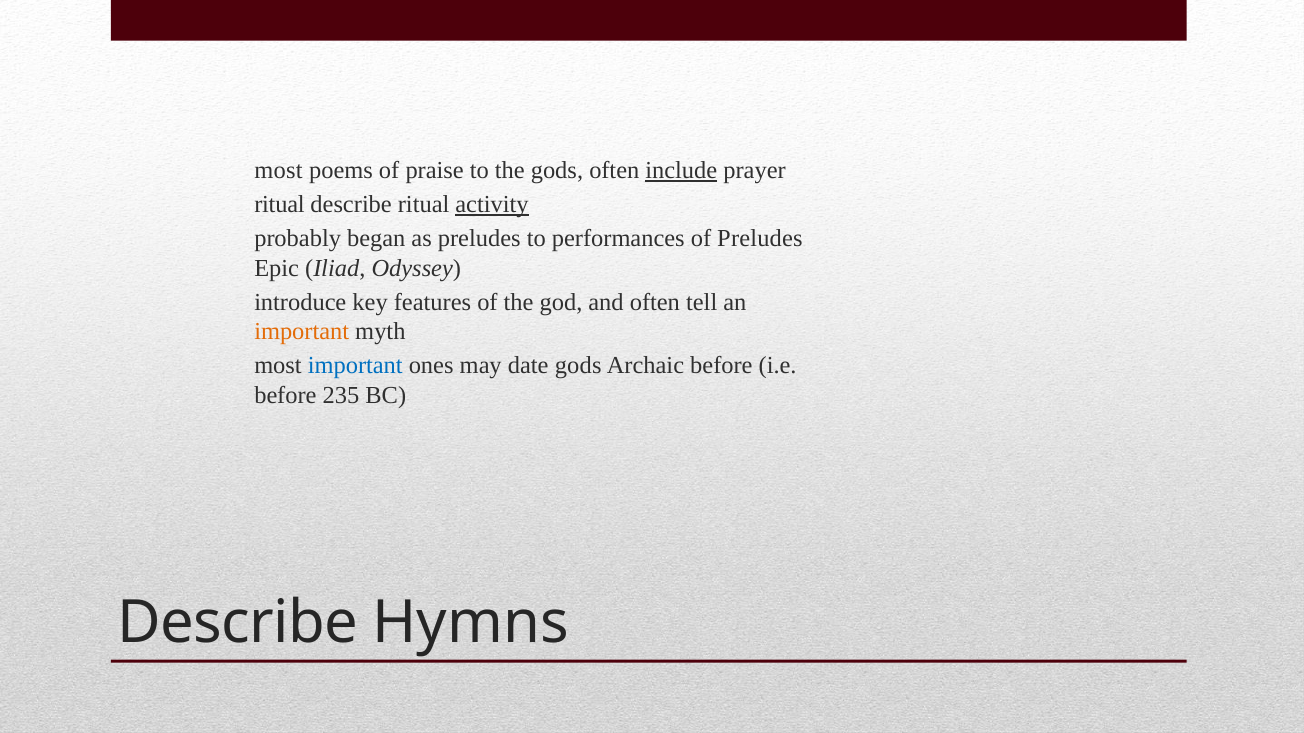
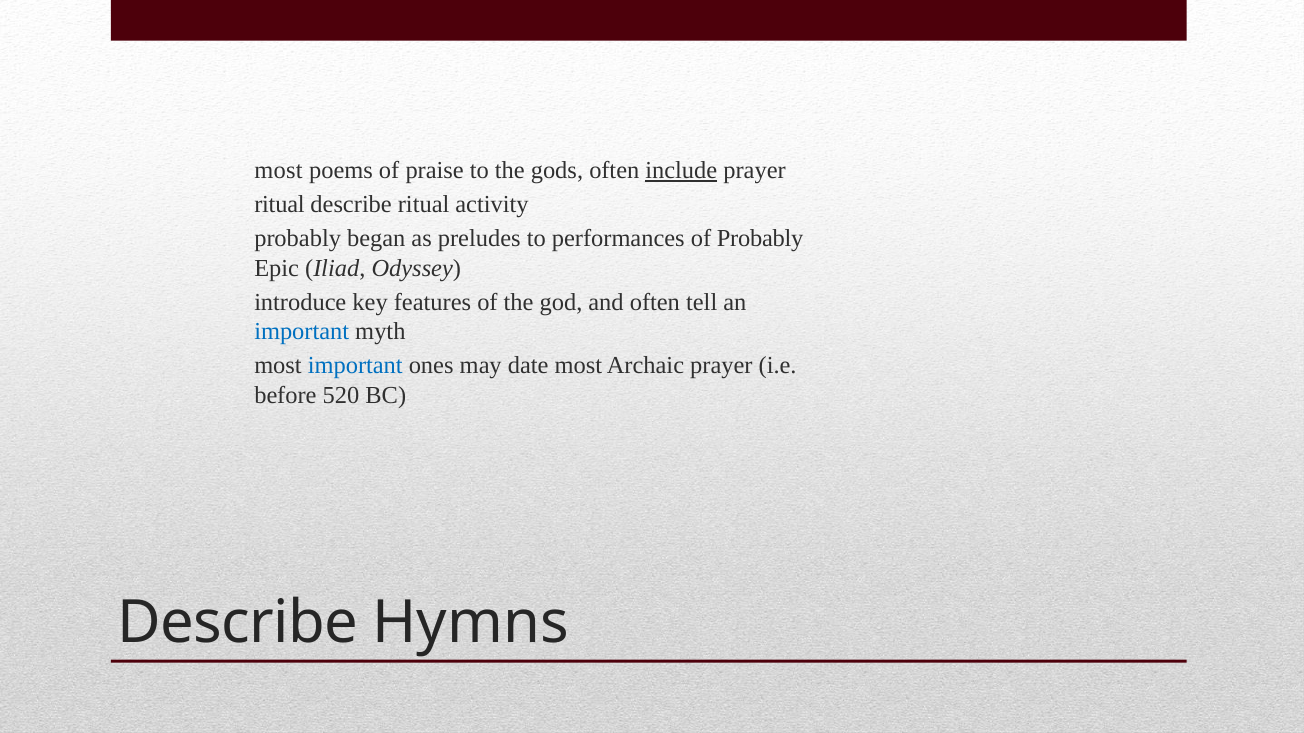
activity underline: present -> none
of Preludes: Preludes -> Probably
important at (302, 332) colour: orange -> blue
date gods: gods -> most
Archaic before: before -> prayer
235: 235 -> 520
